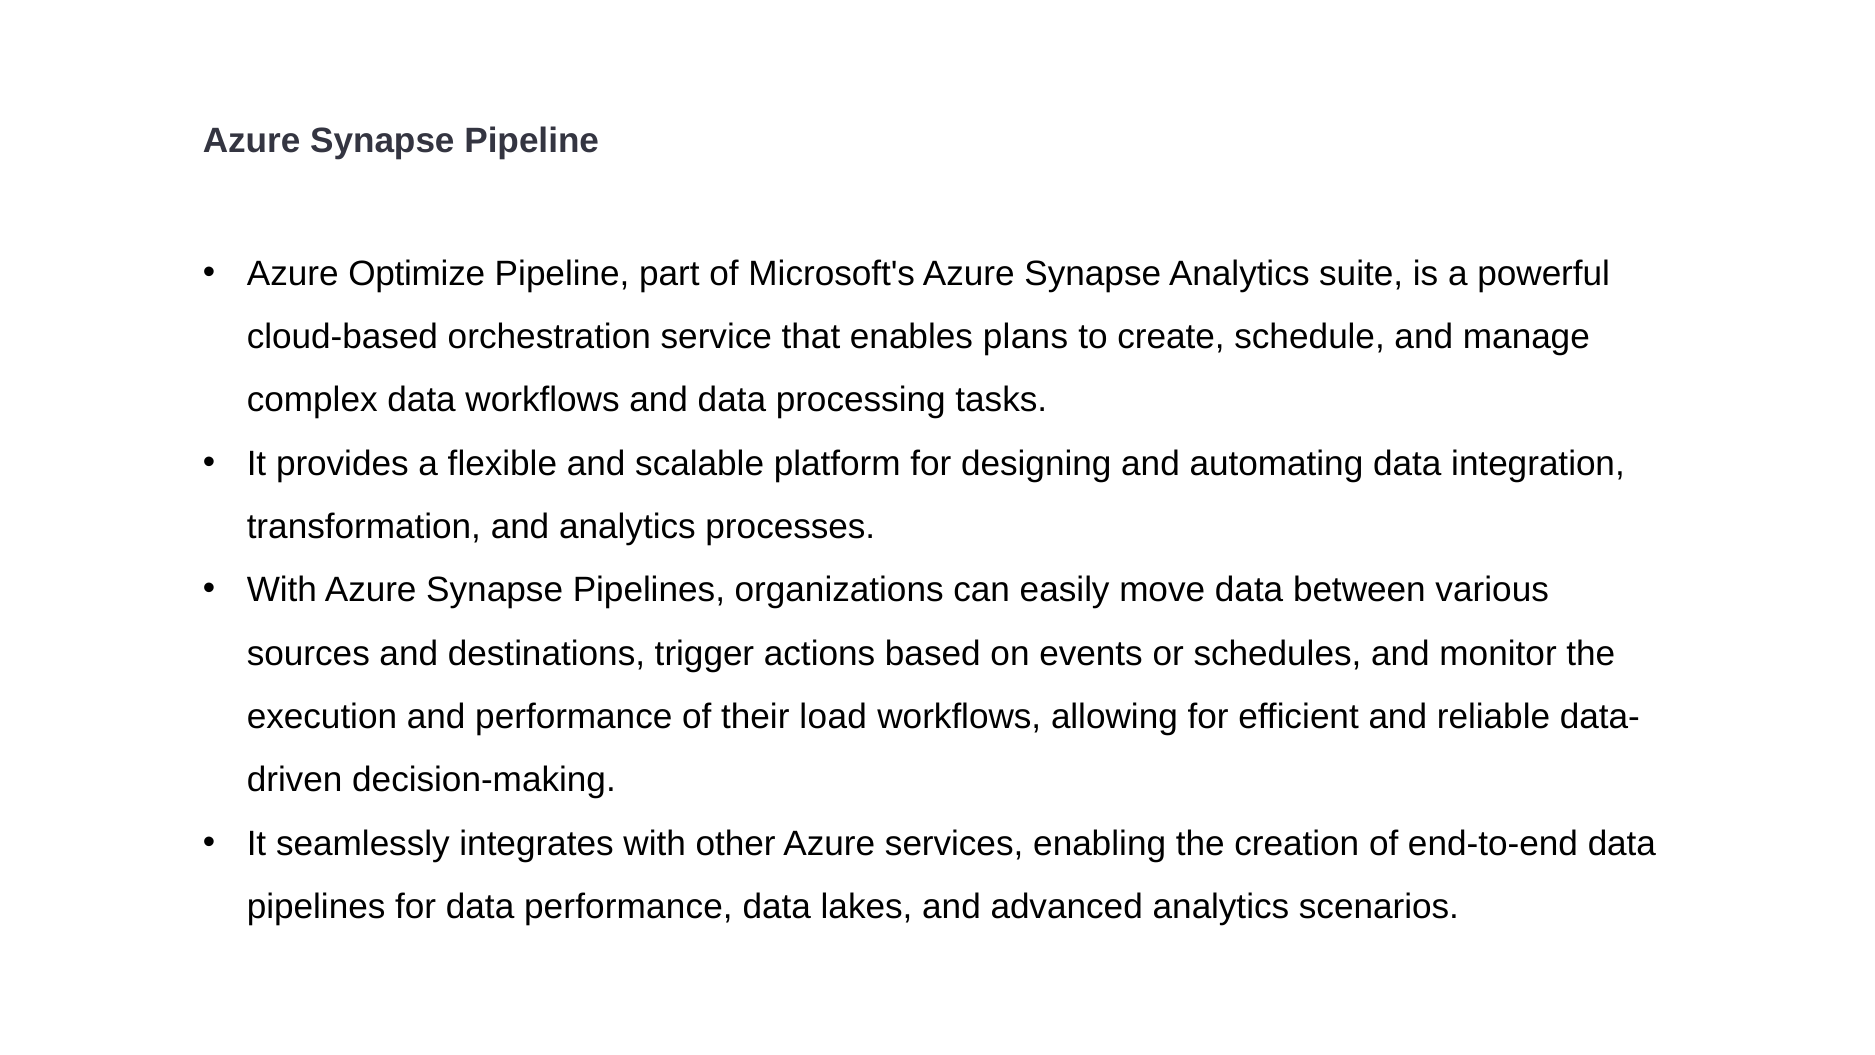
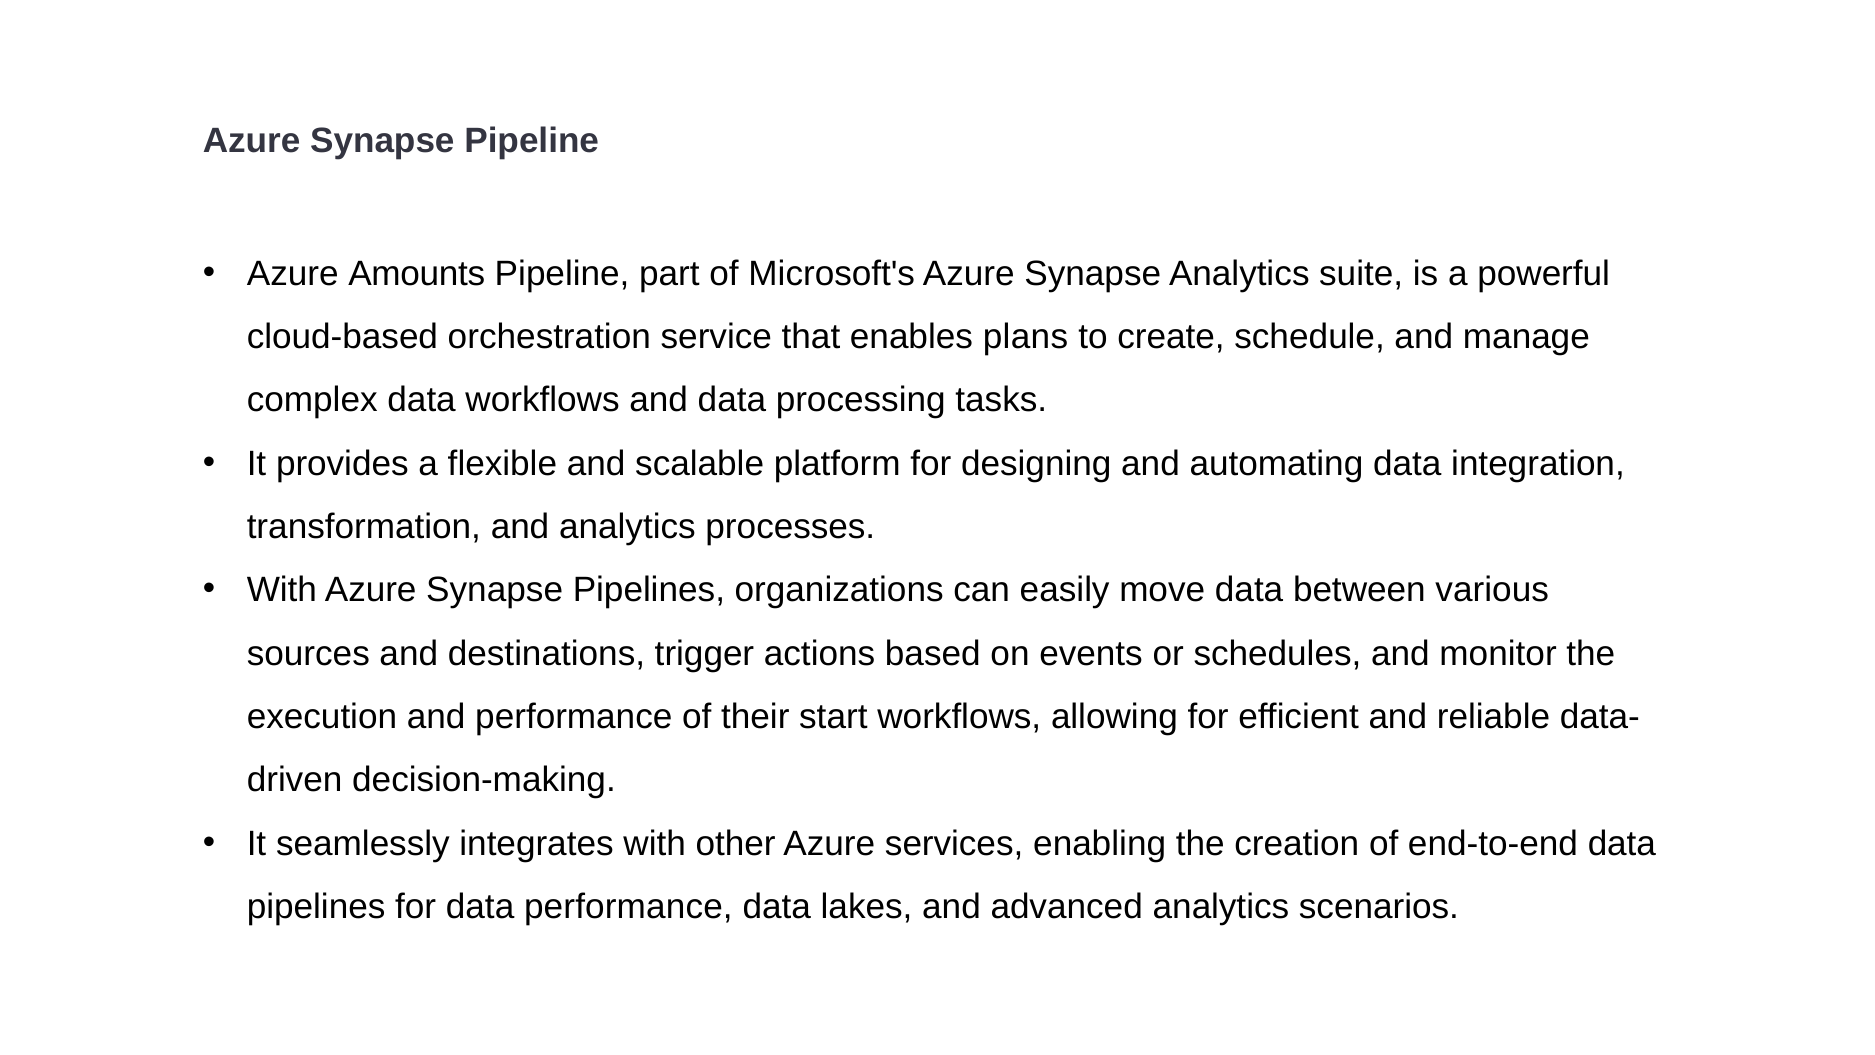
Optimize: Optimize -> Amounts
load: load -> start
